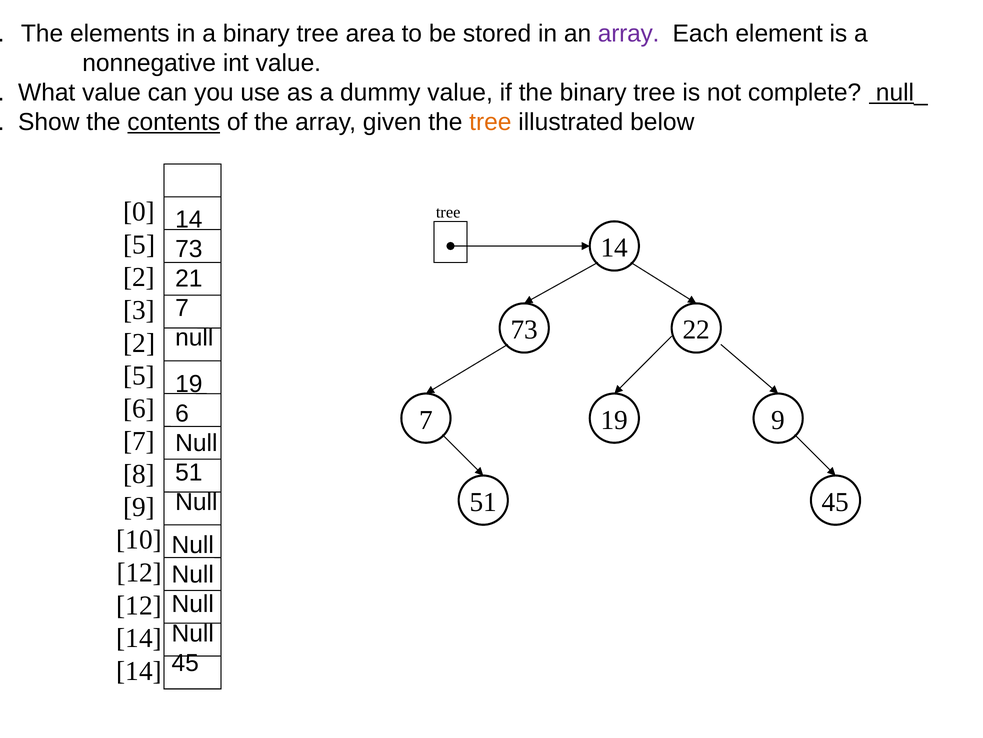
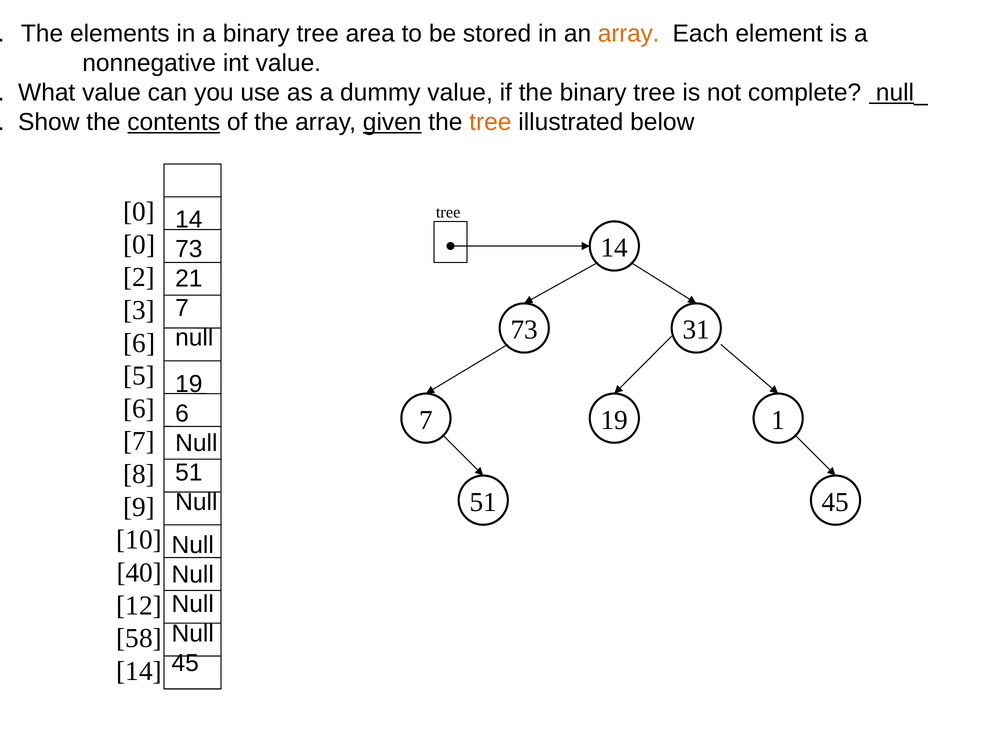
array at (629, 33) colour: purple -> orange
given underline: none -> present
5 at (139, 244): 5 -> 0
22: 22 -> 31
2 at (139, 343): 2 -> 6
19 9: 9 -> 1
12 at (139, 572): 12 -> 40
14 at (139, 638): 14 -> 58
